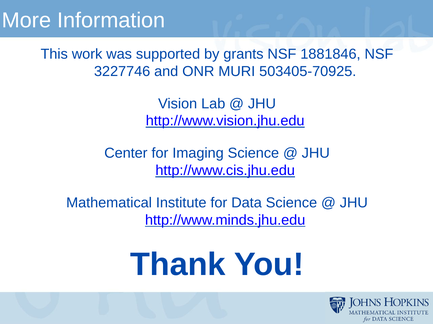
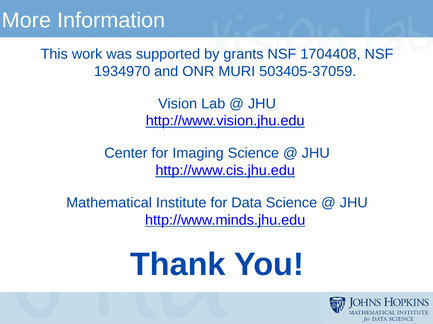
1881846: 1881846 -> 1704408
3227746: 3227746 -> 1934970
503405-70925: 503405-70925 -> 503405-37059
